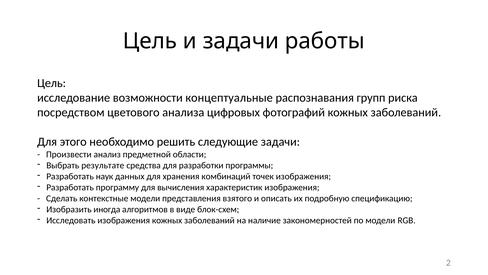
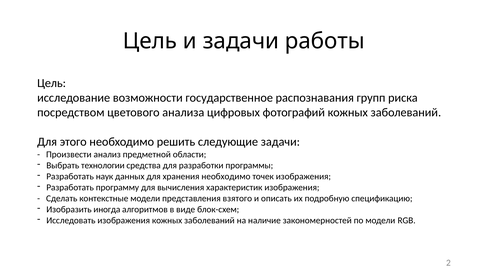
концептуальные: концептуальные -> государственное
результате: результате -> технологии
хранения комбинаций: комбинаций -> необходимо
